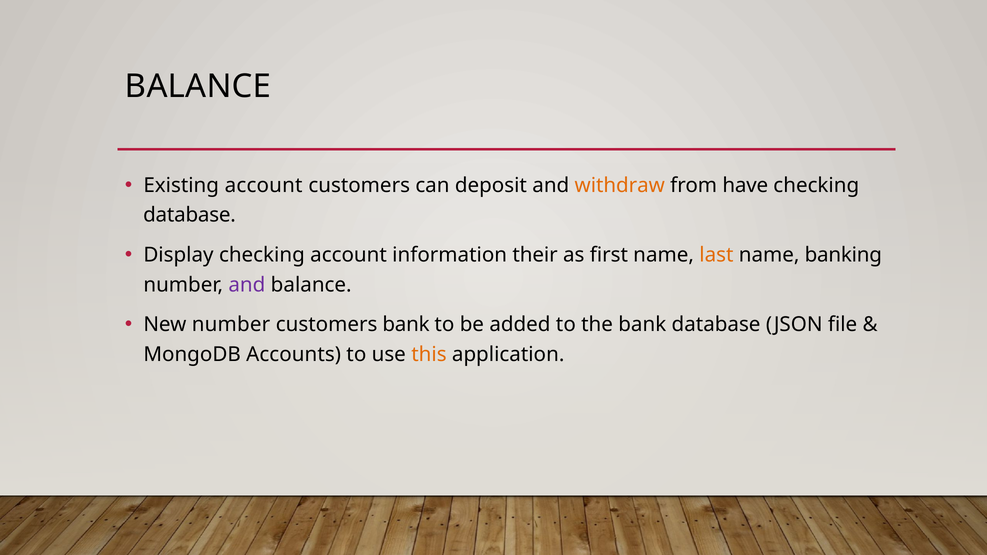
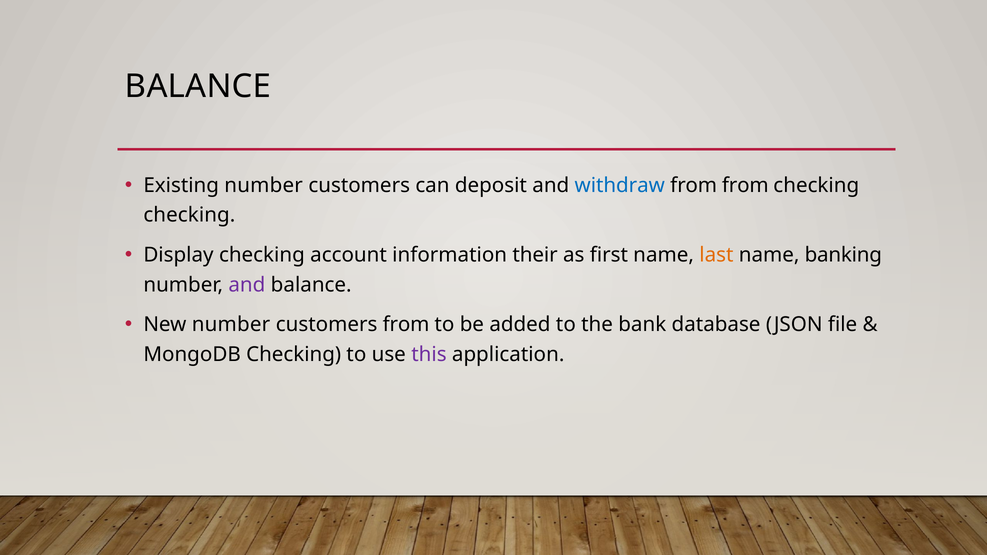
Existing account: account -> number
withdraw colour: orange -> blue
from have: have -> from
database at (190, 215): database -> checking
customers bank: bank -> from
MongoDB Accounts: Accounts -> Checking
this colour: orange -> purple
